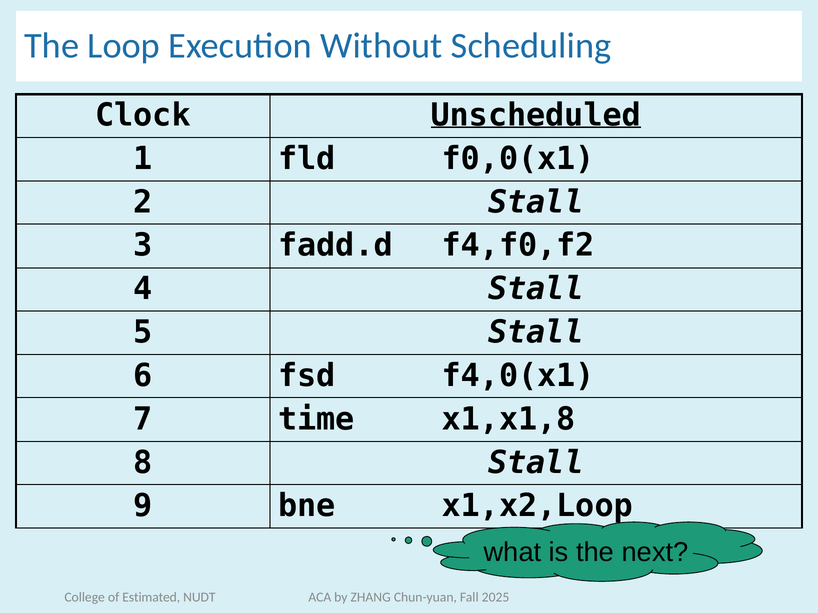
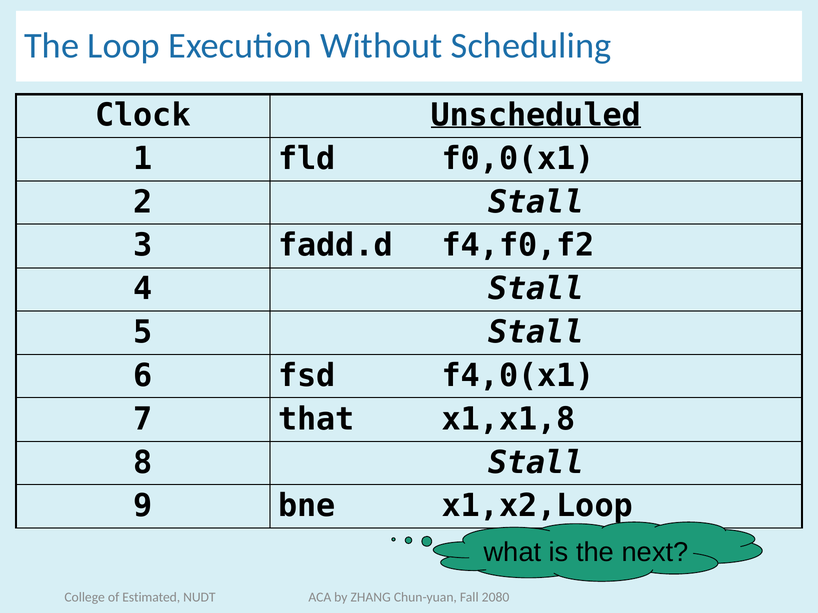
time: time -> that
2025: 2025 -> 2080
